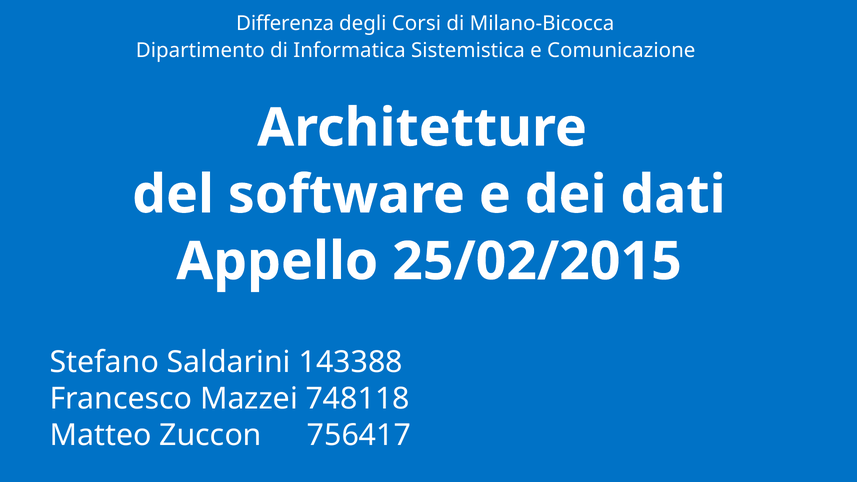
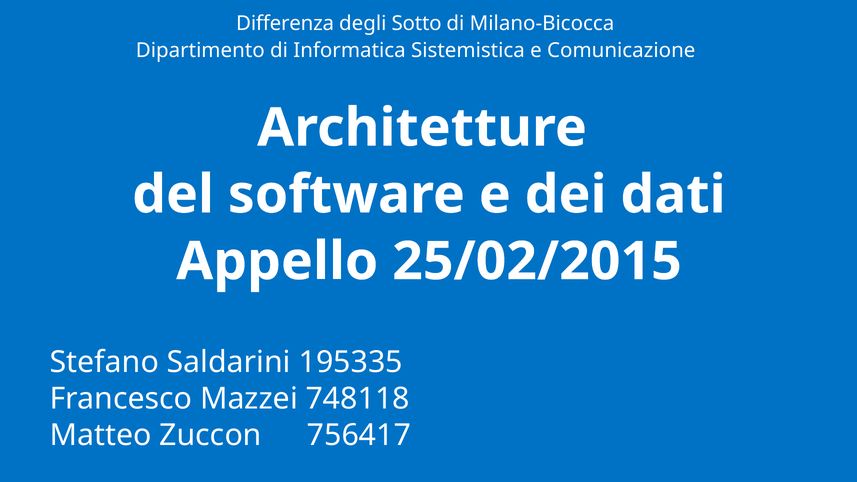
Corsi: Corsi -> Sotto
143388: 143388 -> 195335
